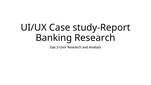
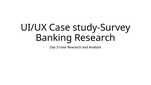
study-Report: study-Report -> study-Survey
